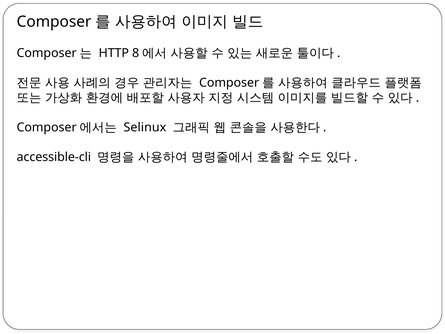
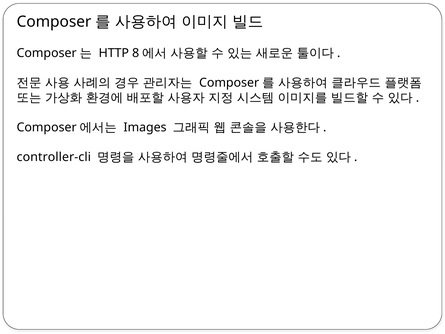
Selinux: Selinux -> Images
accessible-cli: accessible-cli -> controller-cli
